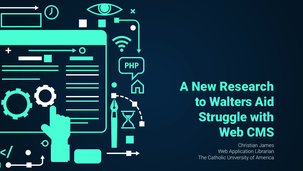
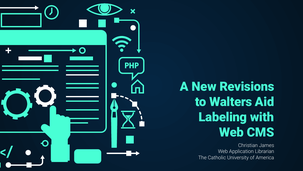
Research: Research -> Revisions
Struggle: Struggle -> Labeling
